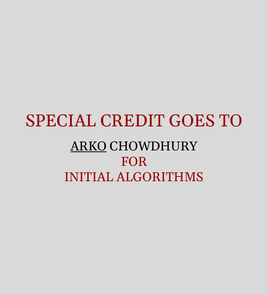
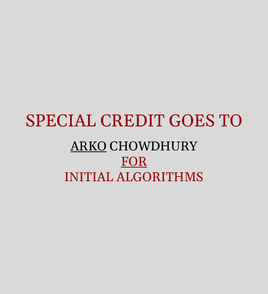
FOR underline: none -> present
